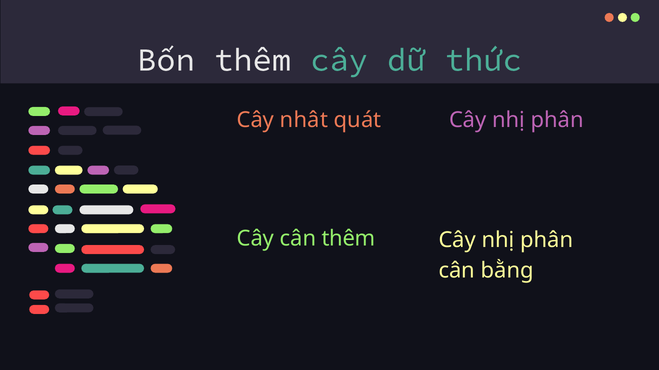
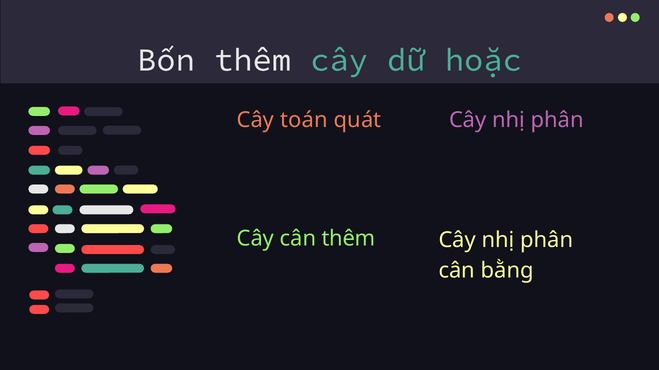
thức: thức -> hoặc
nhât: nhât -> toán
